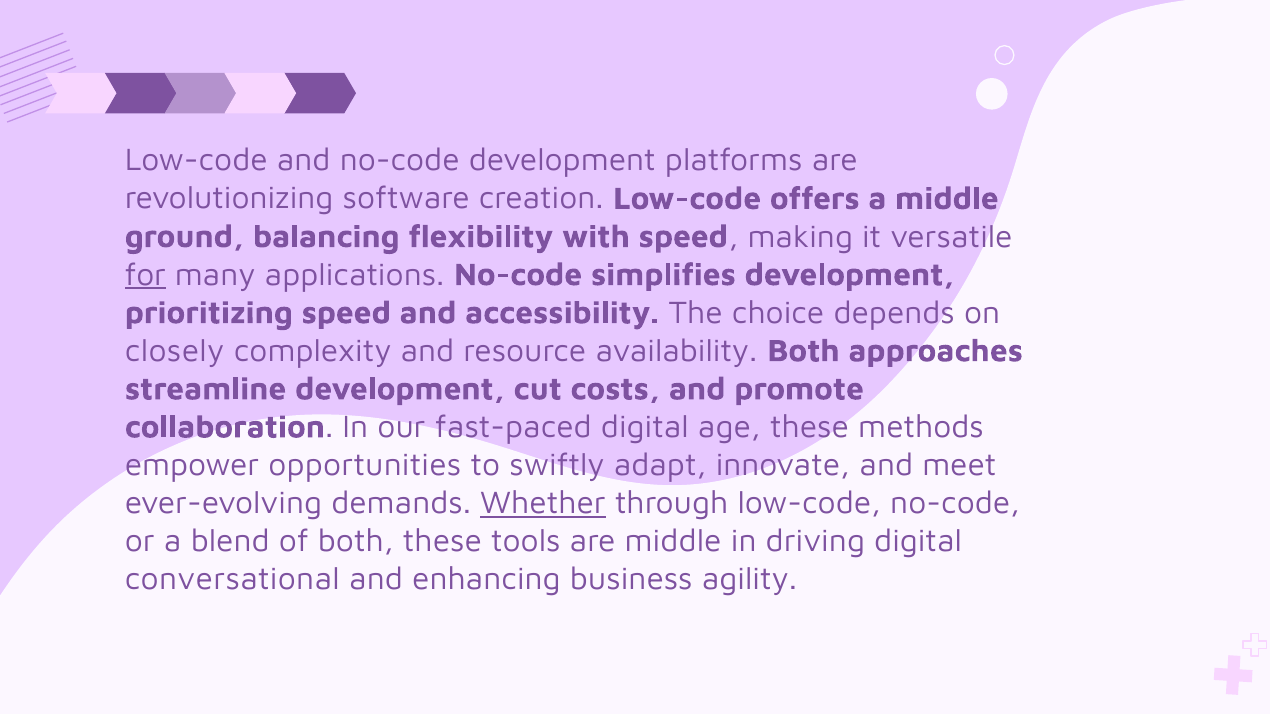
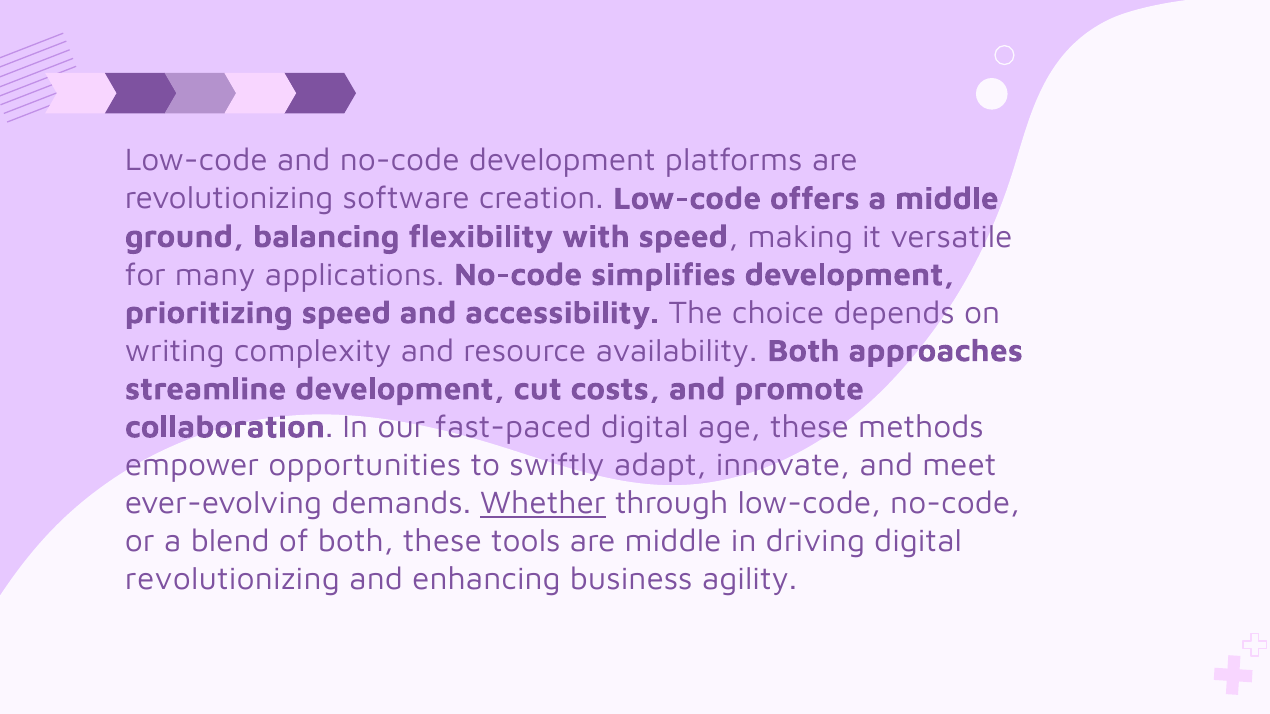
for underline: present -> none
closely: closely -> writing
conversational at (232, 580): conversational -> revolutionizing
